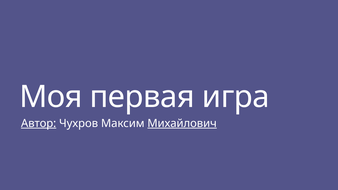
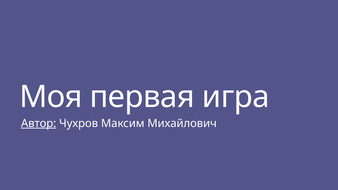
Михайлович underline: present -> none
